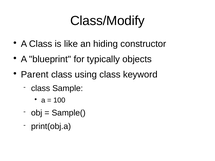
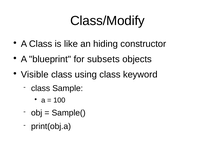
typically: typically -> subsets
Parent: Parent -> Visible
